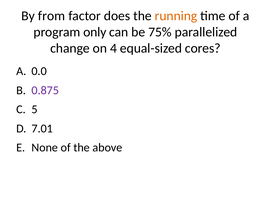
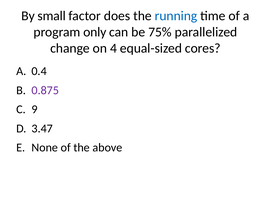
from: from -> small
running colour: orange -> blue
0.0: 0.0 -> 0.4
5: 5 -> 9
7.01: 7.01 -> 3.47
